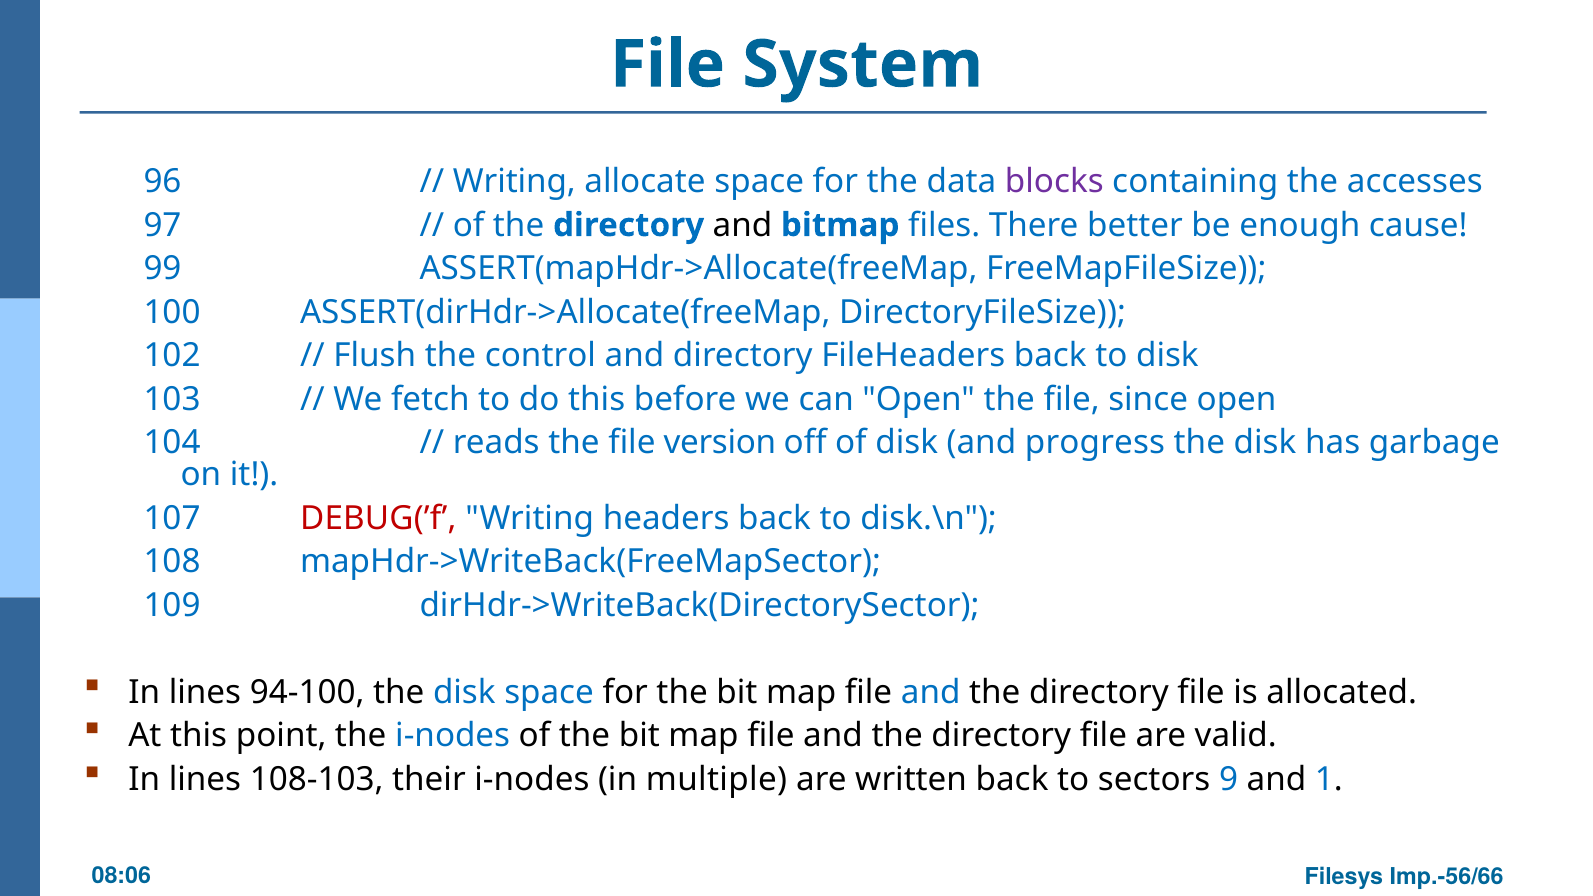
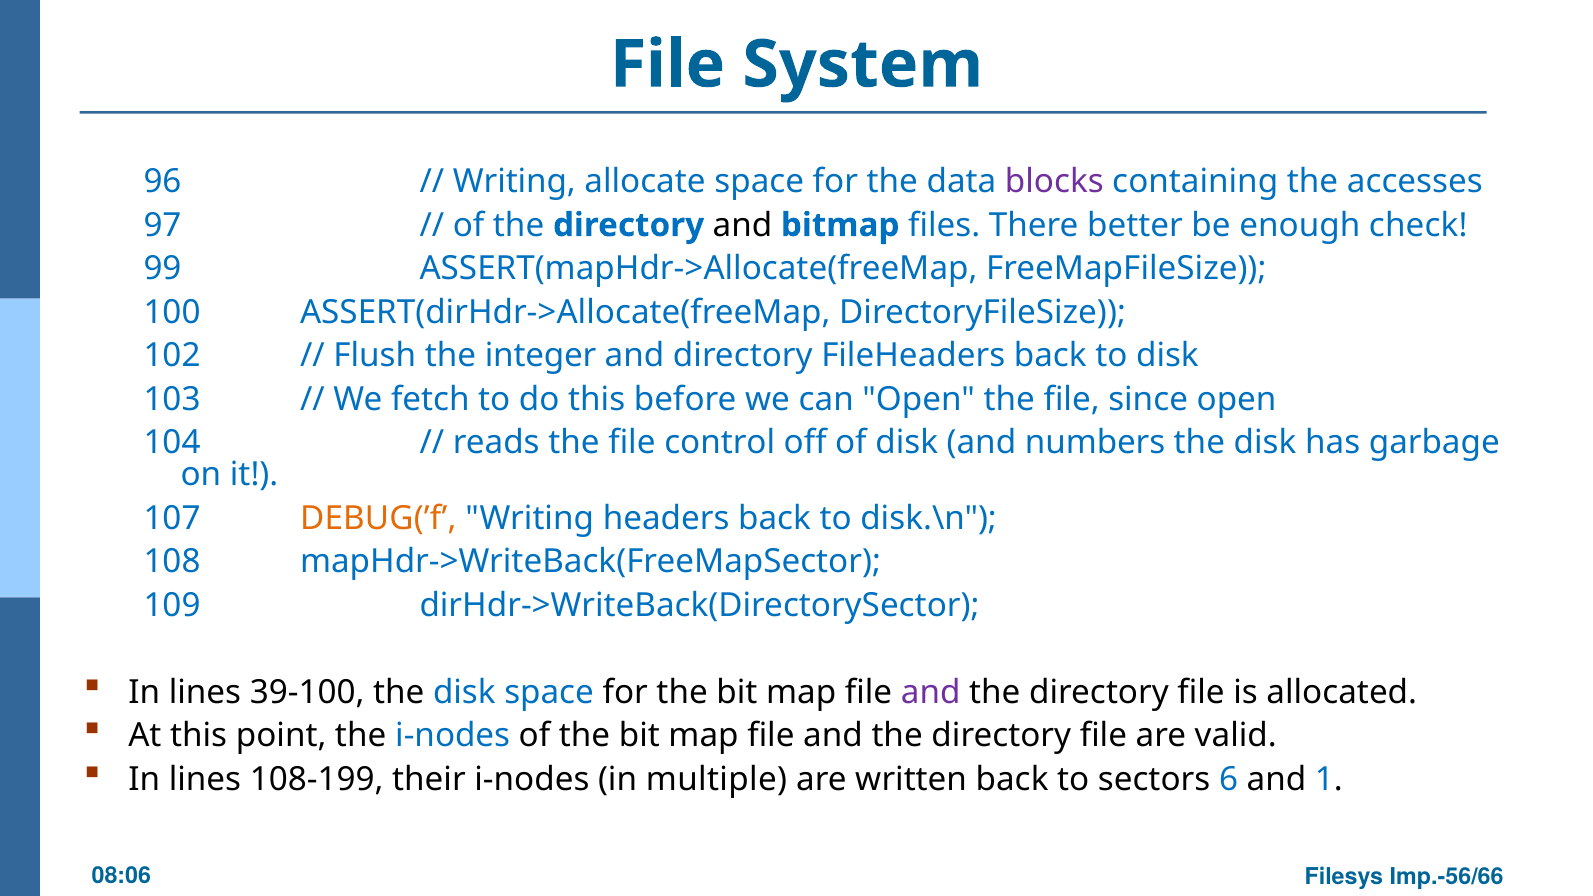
cause: cause -> check
control: control -> integer
version: version -> control
progress: progress -> numbers
DEBUG(’f colour: red -> orange
94-100: 94-100 -> 39-100
and at (931, 692) colour: blue -> purple
108-103: 108-103 -> 108-199
9: 9 -> 6
